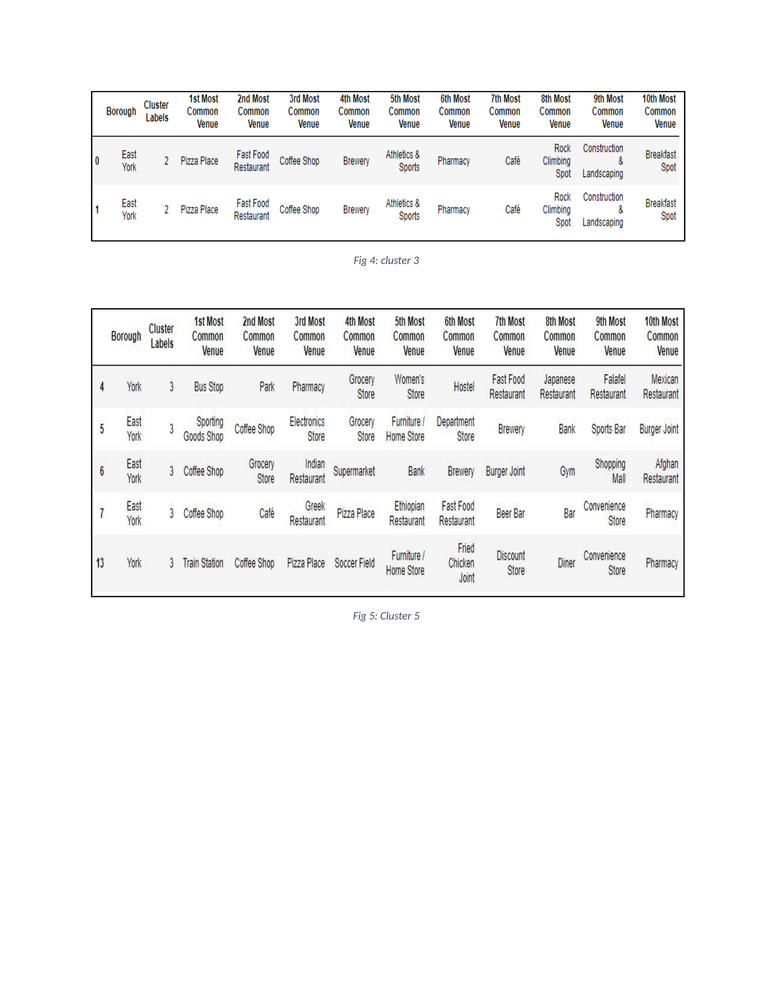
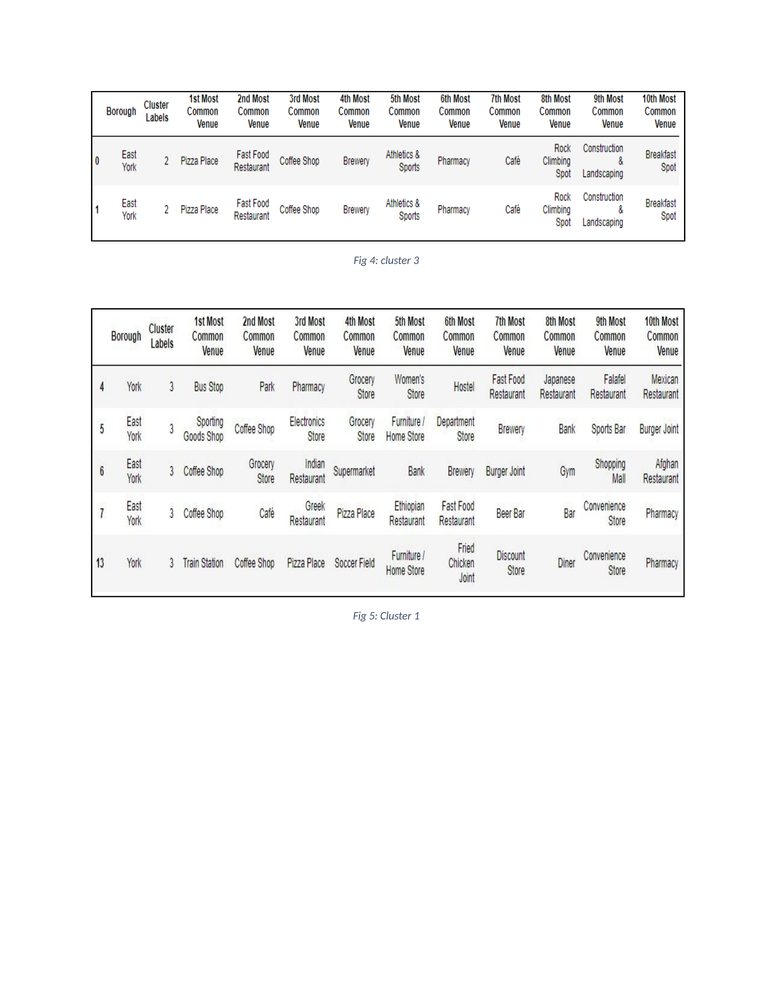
Cluster 5: 5 -> 1
